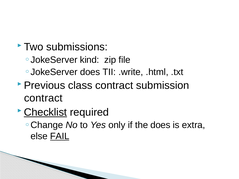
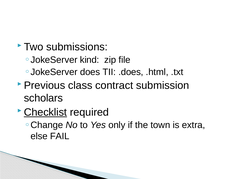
.write: .write -> .does
contract at (43, 98): contract -> scholars
the does: does -> town
FAIL underline: present -> none
